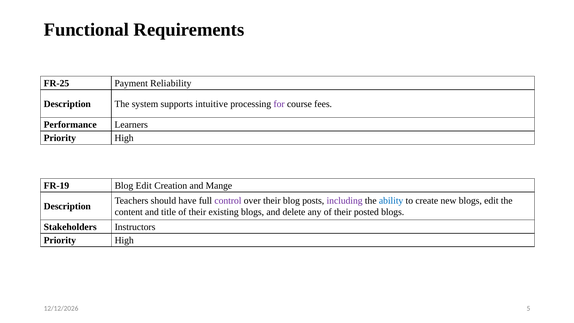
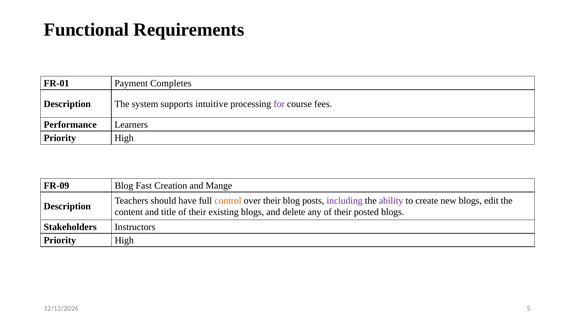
FR-25: FR-25 -> FR-01
Reliability: Reliability -> Completes
FR-19: FR-19 -> FR-09
Blog Edit: Edit -> Fast
control colour: purple -> orange
ability colour: blue -> purple
